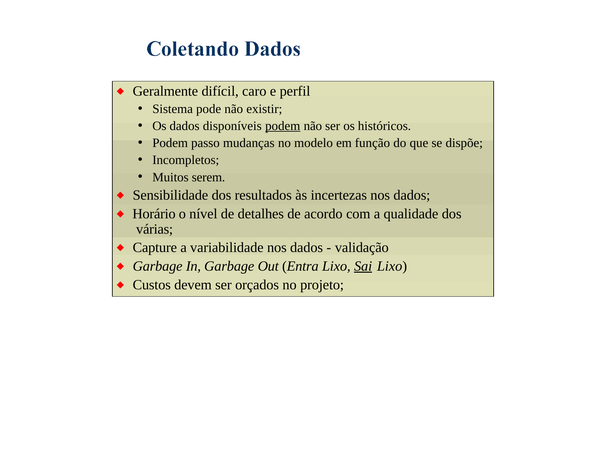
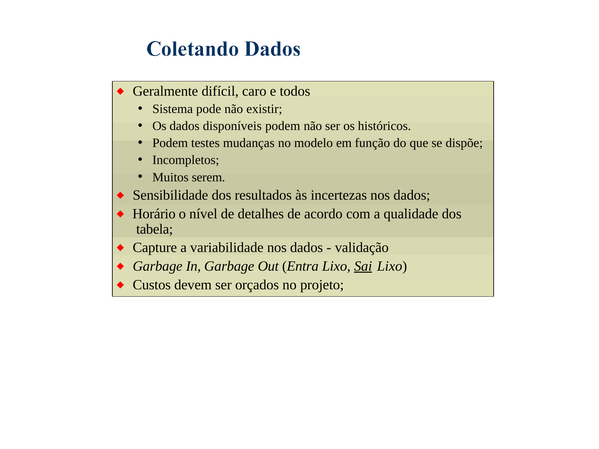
perfil: perfil -> todos
podem at (283, 126) underline: present -> none
passo: passo -> testes
várias: várias -> tabela
